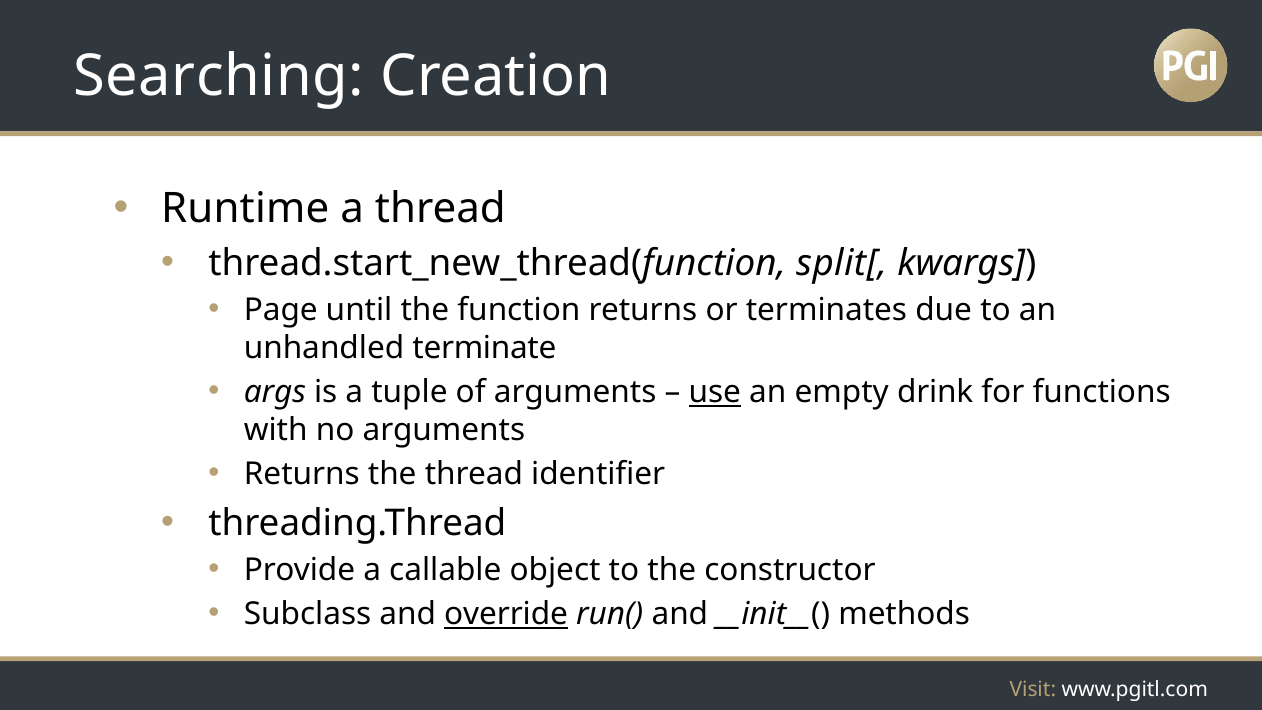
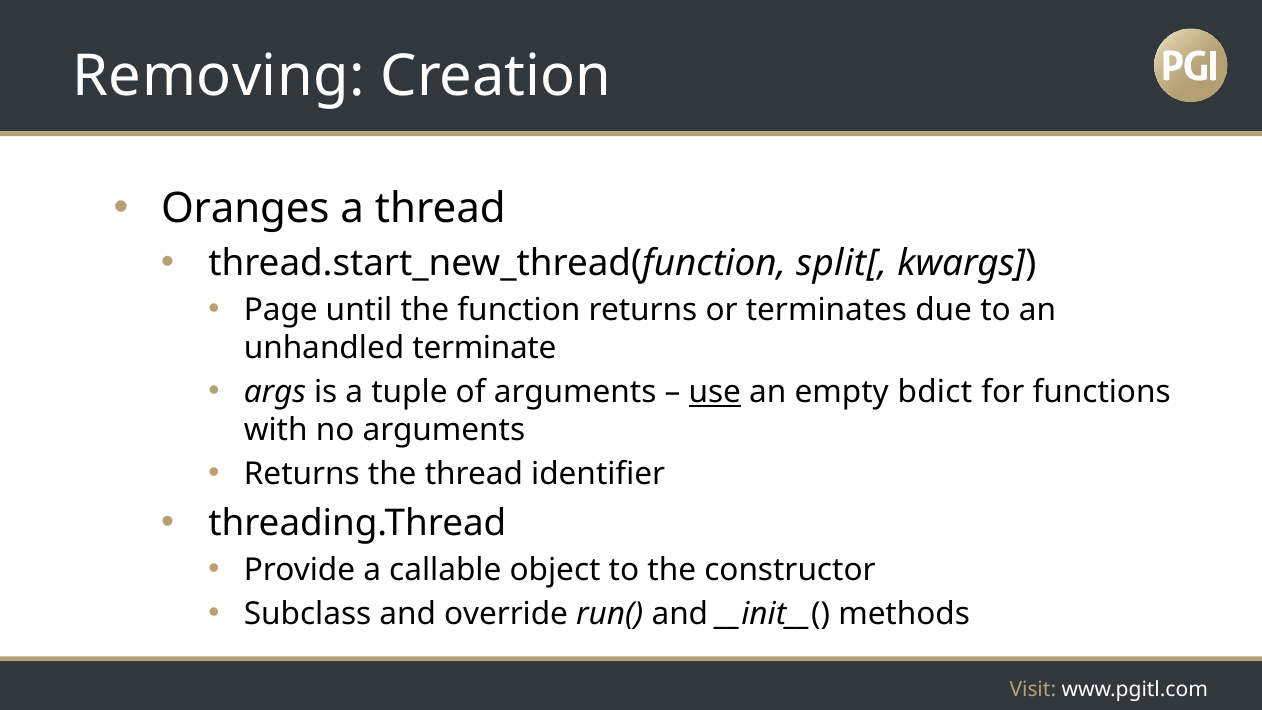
Searching: Searching -> Removing
Runtime: Runtime -> Oranges
drink: drink -> bdict
override underline: present -> none
